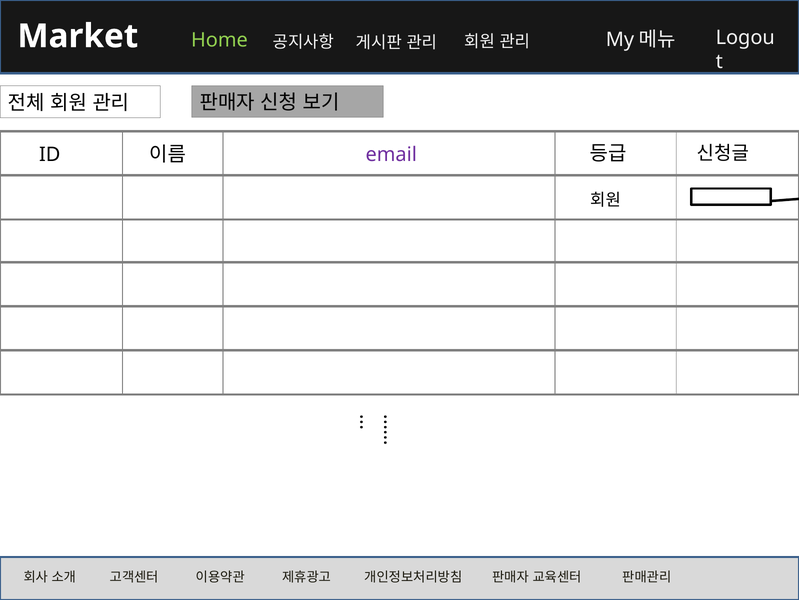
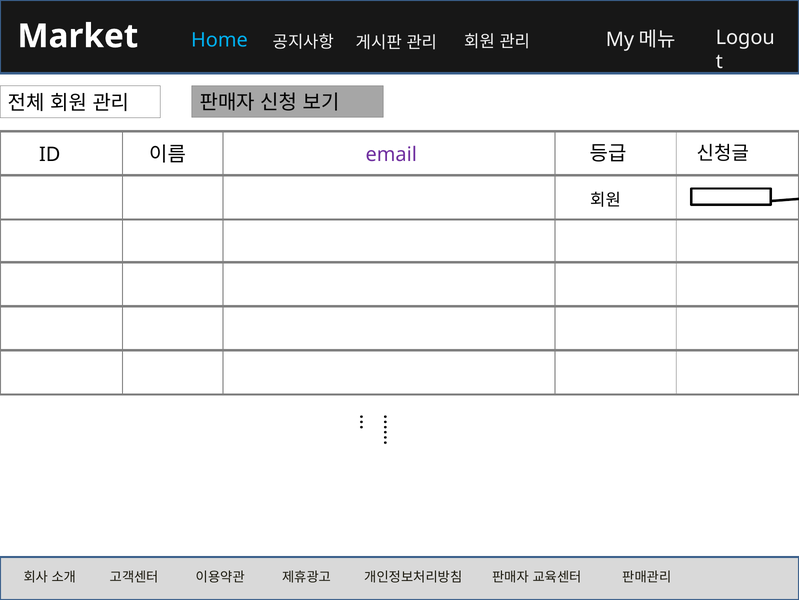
Home colour: light green -> light blue
